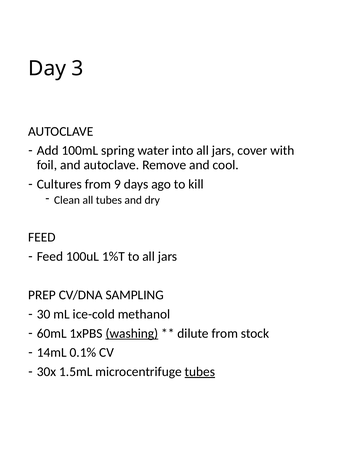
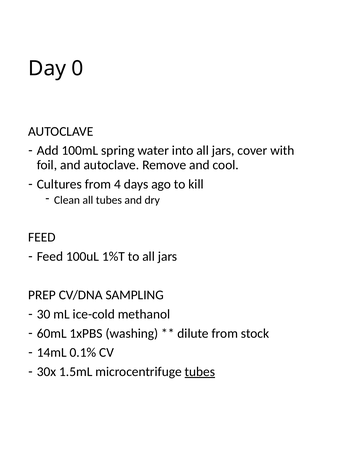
3: 3 -> 0
9: 9 -> 4
washing underline: present -> none
